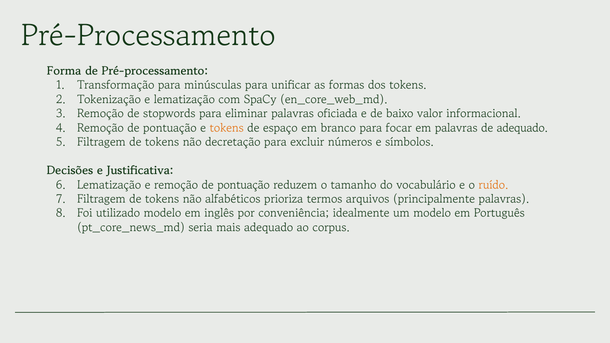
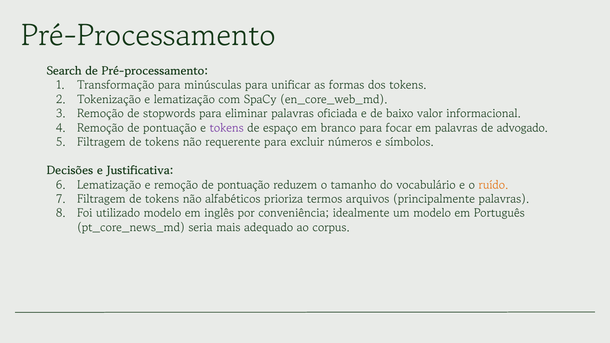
Forma: Forma -> Search
tokens at (227, 129) colour: orange -> purple
de adequado: adequado -> advogado
decretação: decretação -> requerente
